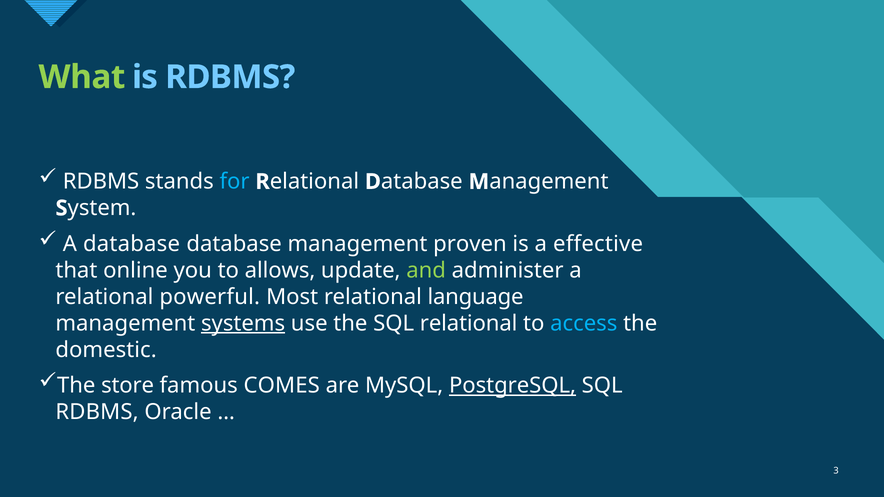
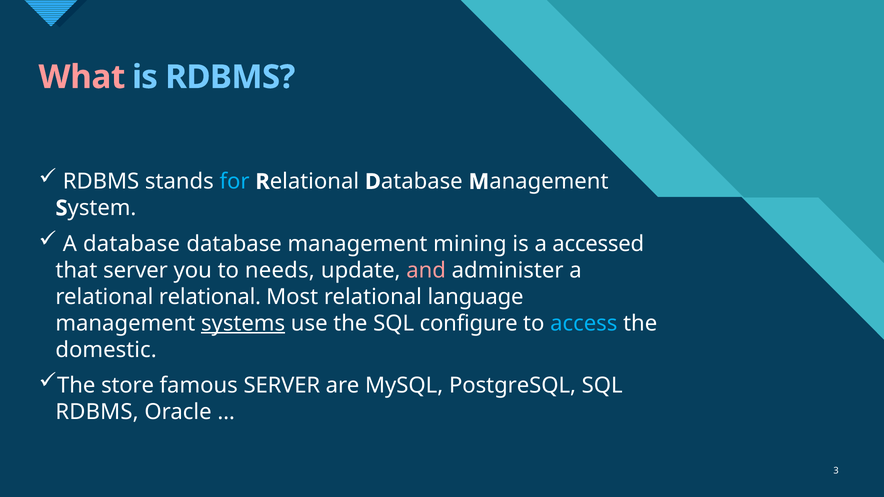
What colour: light green -> pink
proven: proven -> mining
effective: effective -> accessed
that online: online -> server
allows: allows -> needs
and colour: light green -> pink
relational powerful: powerful -> relational
SQL relational: relational -> configure
famous COMES: COMES -> SERVER
PostgreSQL underline: present -> none
